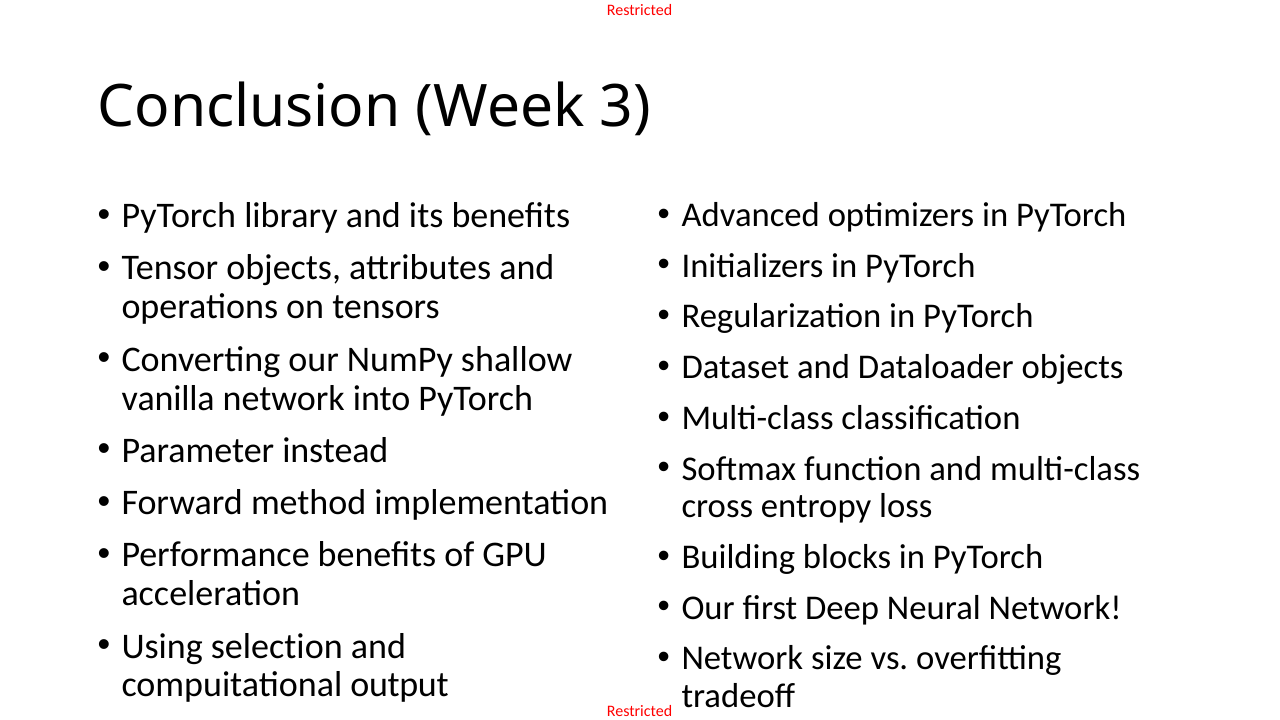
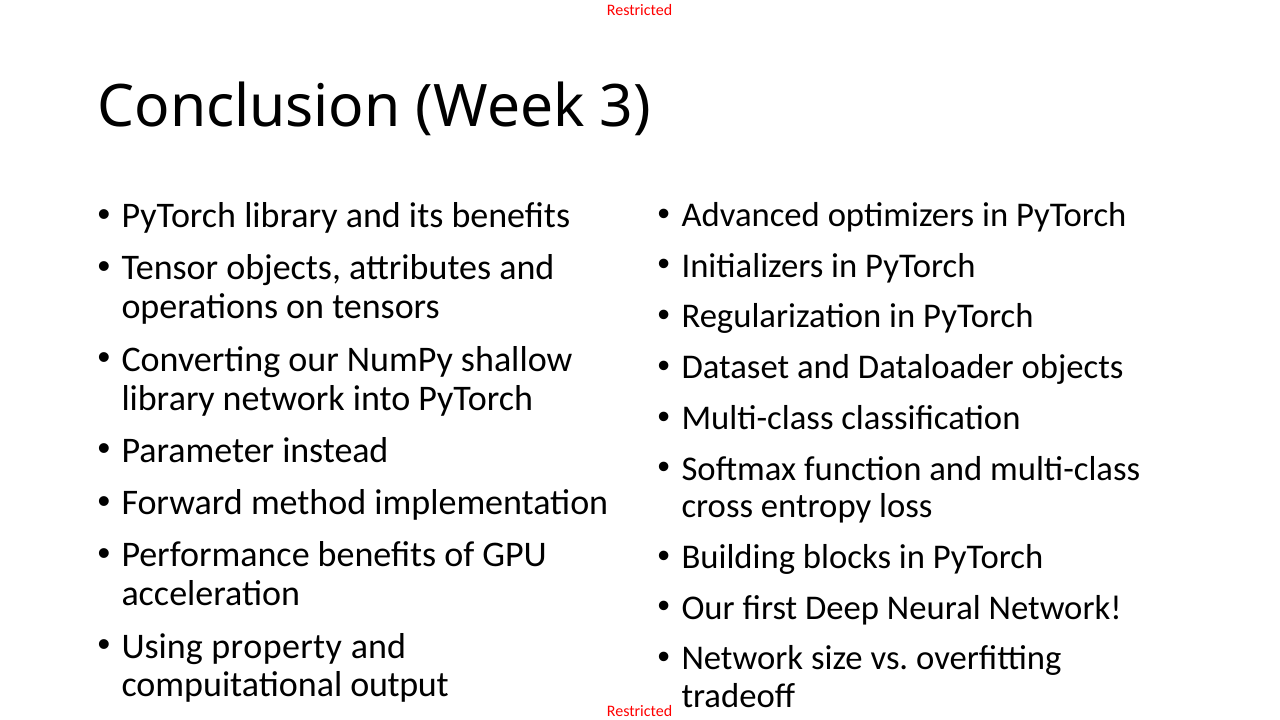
vanilla at (168, 398): vanilla -> library
selection: selection -> property
